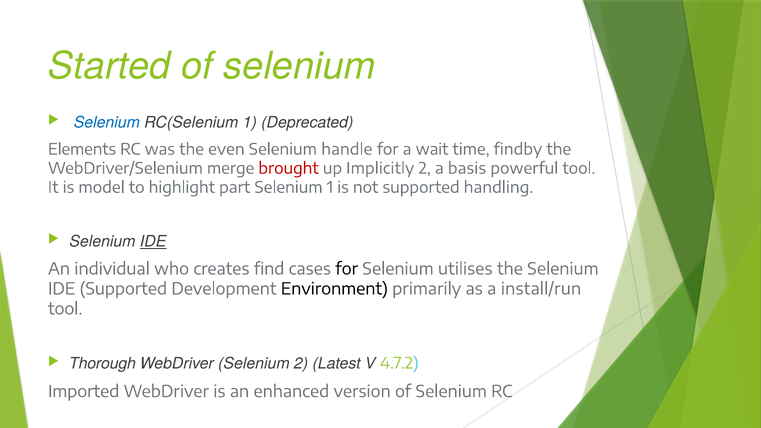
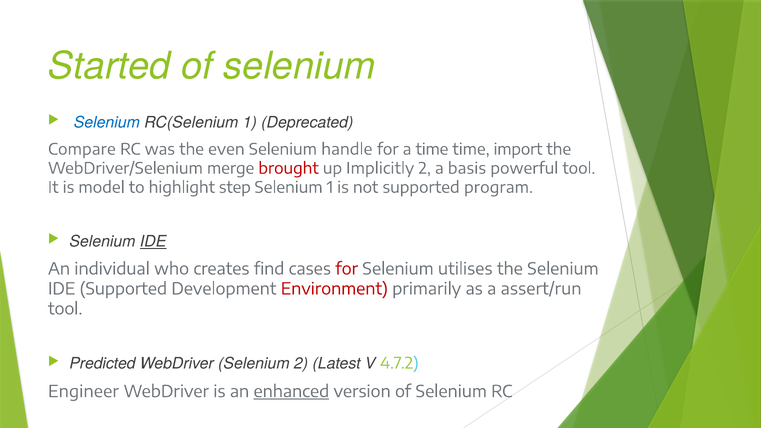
Elements: Elements -> Compare
a wait: wait -> time
findby: findby -> import
part: part -> step
handling: handling -> program
for at (347, 269) colour: black -> red
Environment colour: black -> red
install/run: install/run -> assert/run
Thorough: Thorough -> Predicted
Imported: Imported -> Engineer
enhanced underline: none -> present
